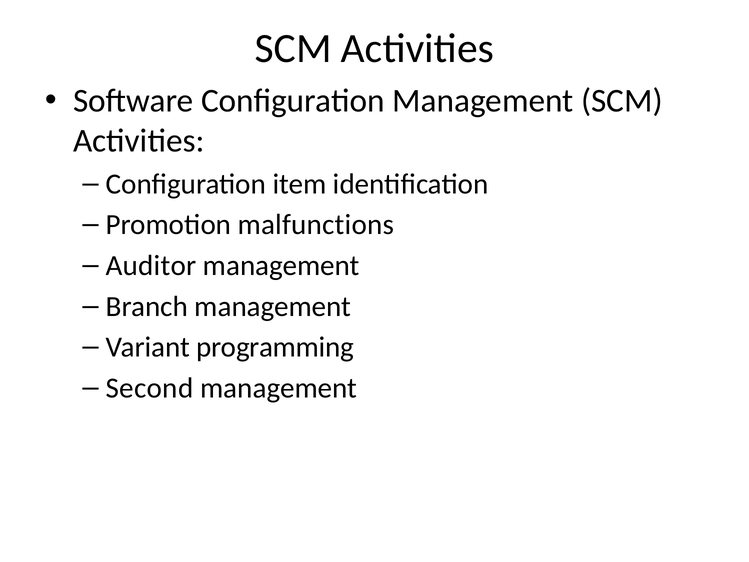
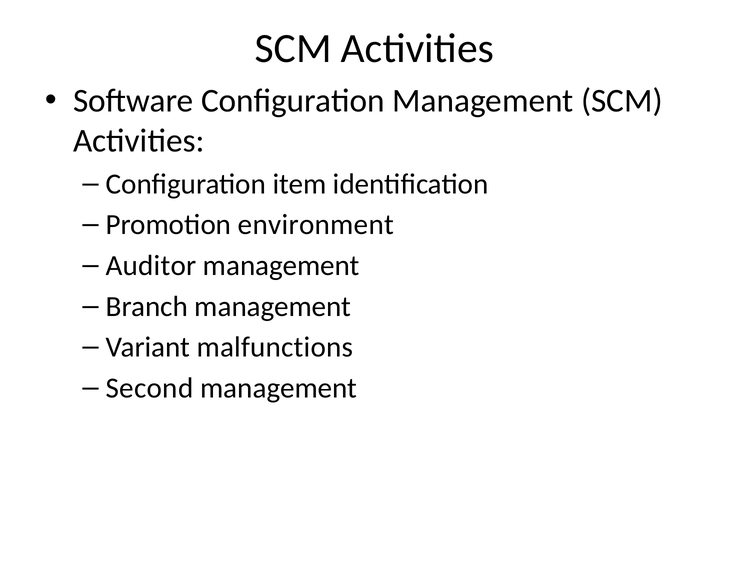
malfunctions: malfunctions -> environment
programming: programming -> malfunctions
